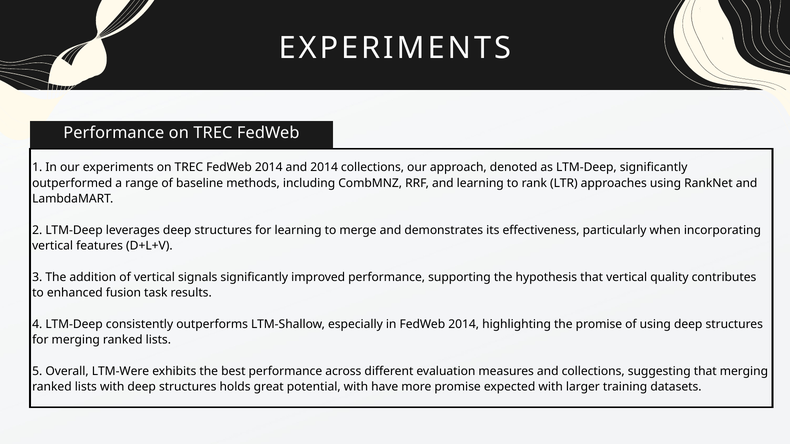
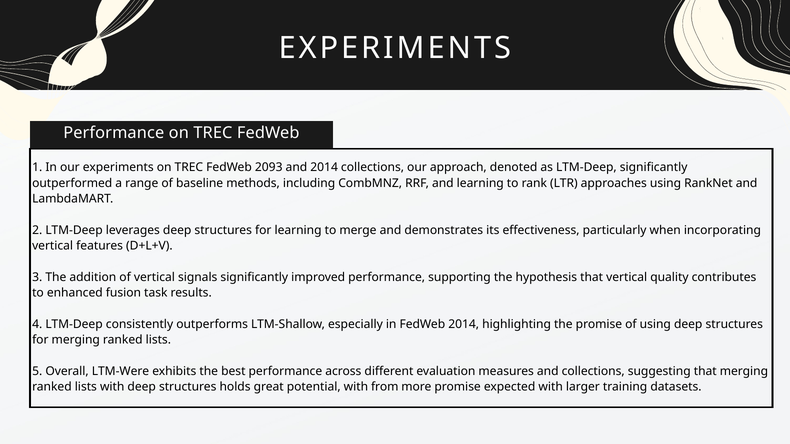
TREC FedWeb 2014: 2014 -> 2093
have: have -> from
